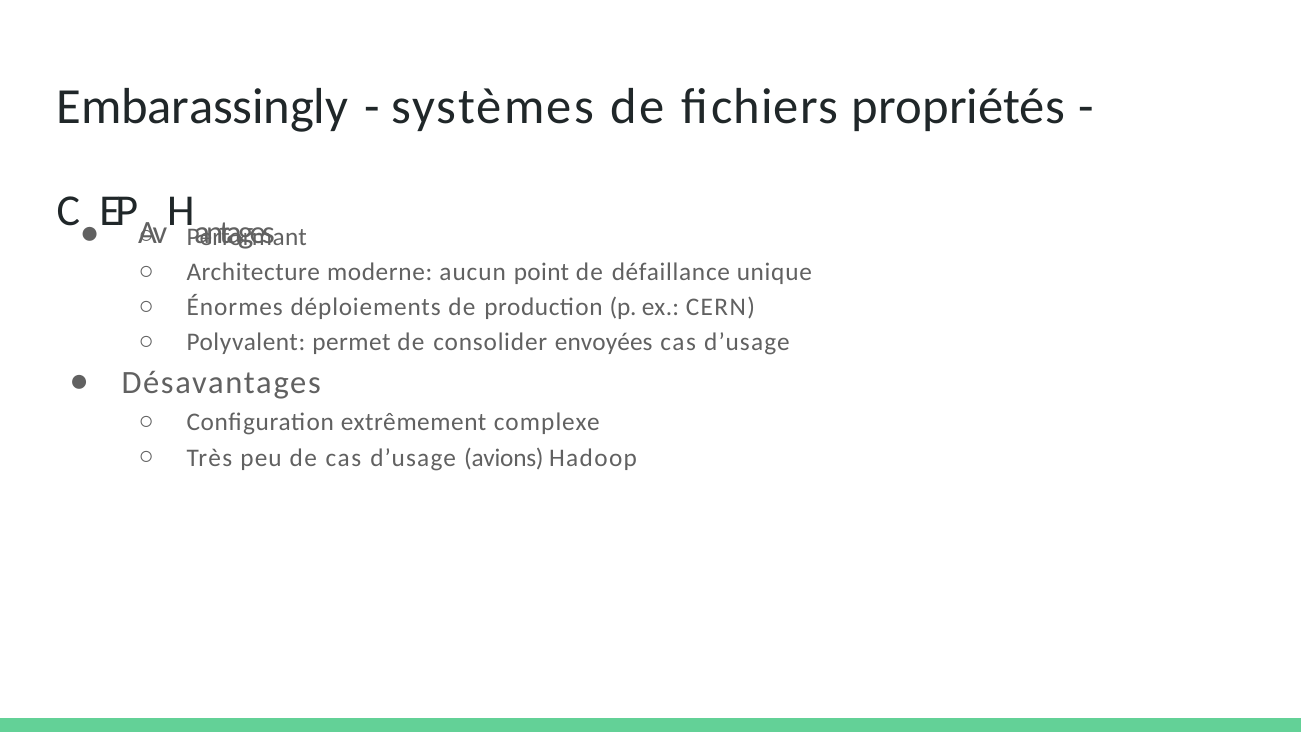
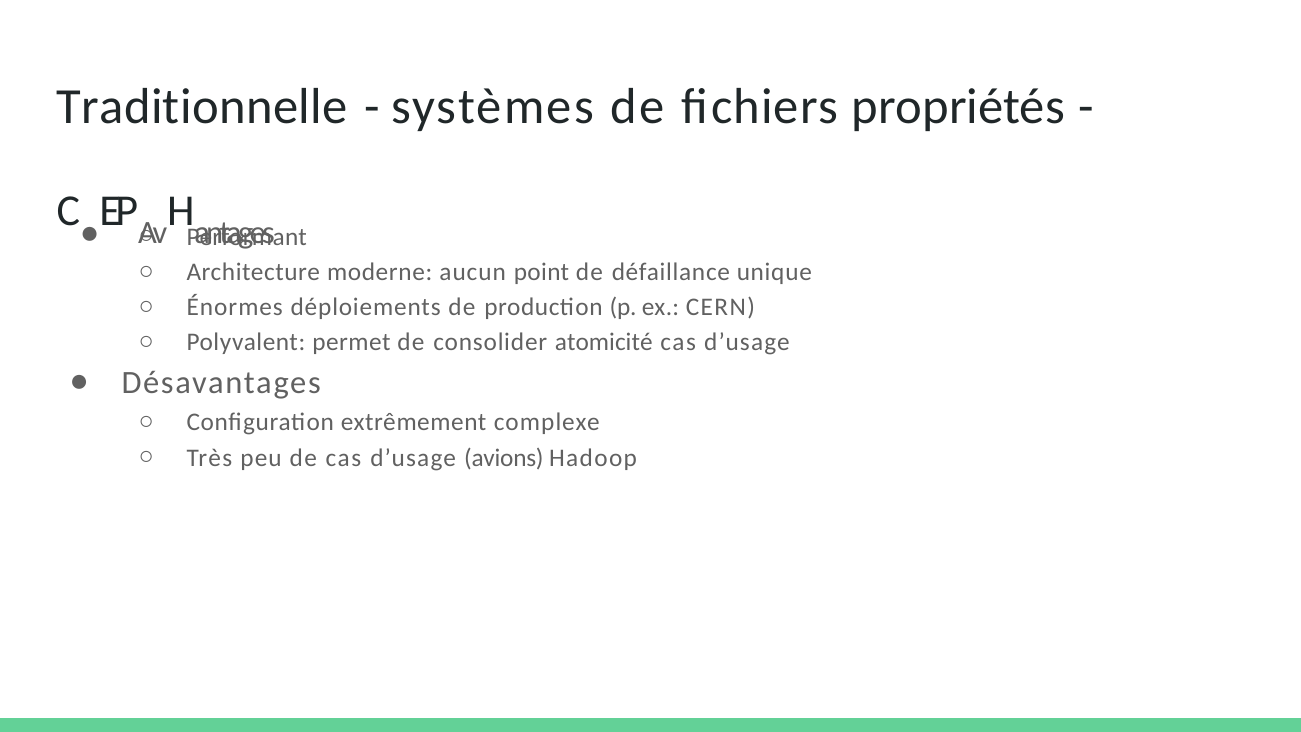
Embarassingly: Embarassingly -> Traditionnelle
envoyées: envoyées -> atomicité
